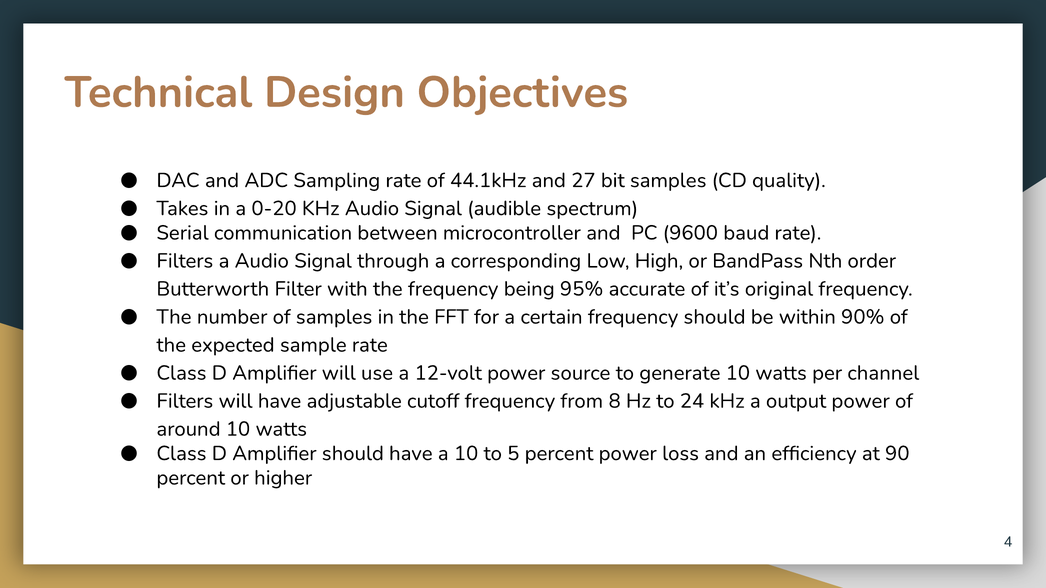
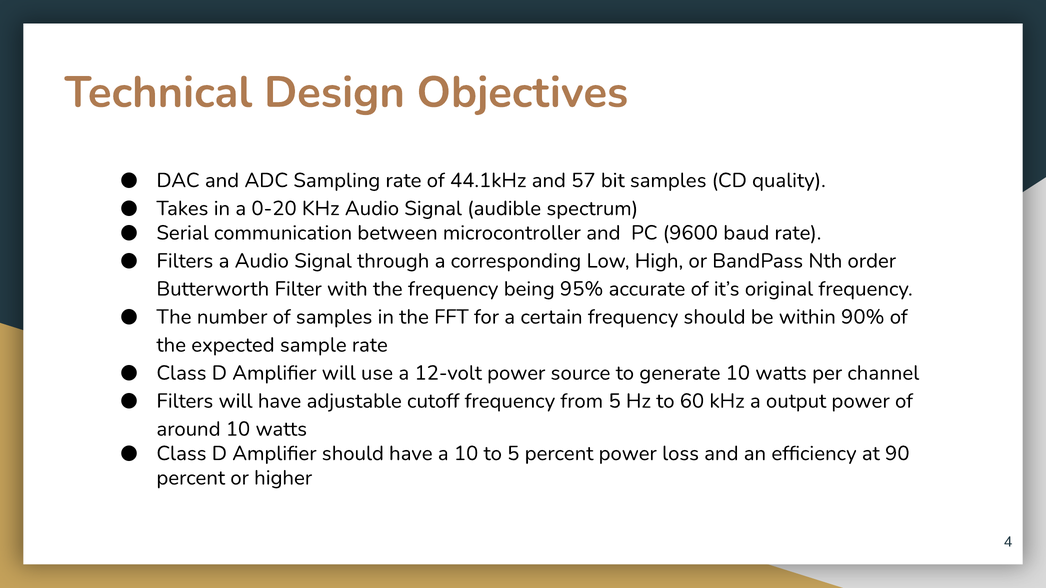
27: 27 -> 57
from 8: 8 -> 5
24: 24 -> 60
